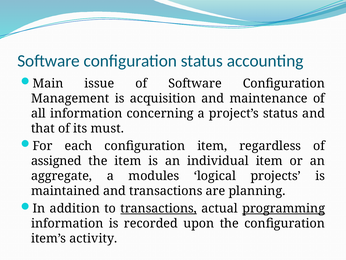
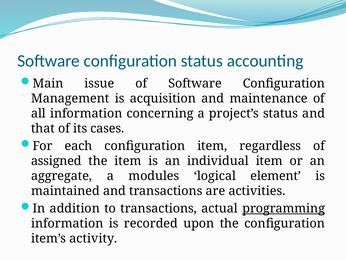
must: must -> cases
projects: projects -> element
planning: planning -> activities
transactions at (159, 208) underline: present -> none
